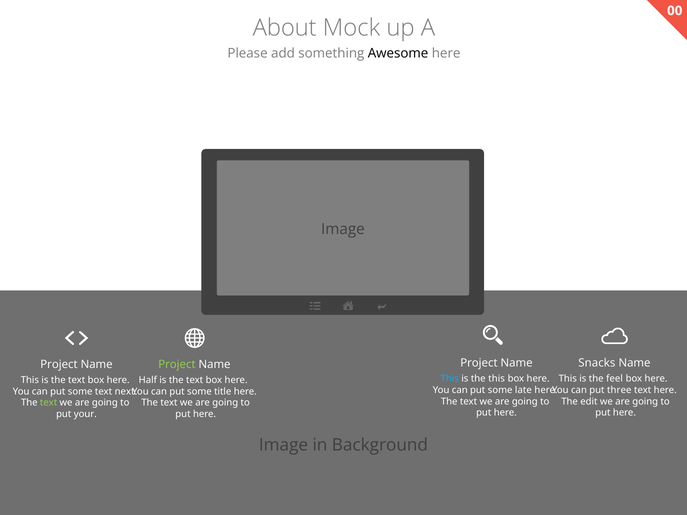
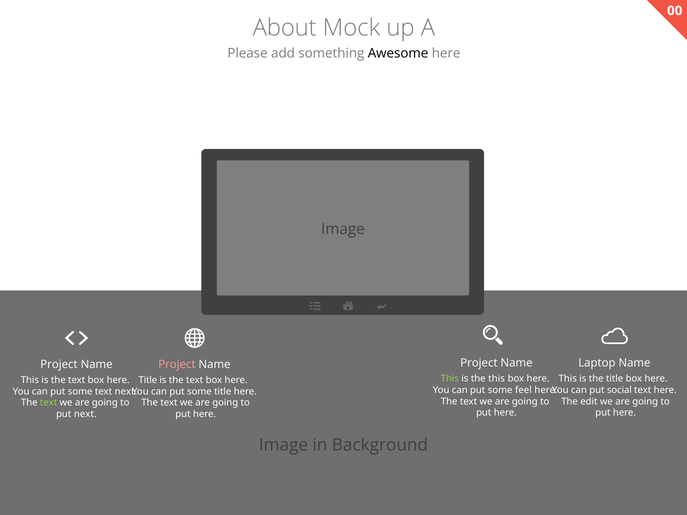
Snacks: Snacks -> Laptop
Project at (177, 365) colour: light green -> pink
This at (450, 379) colour: light blue -> light green
the feel: feel -> title
Half at (148, 380): Half -> Title
late: late -> feel
three: three -> social
put your: your -> next
